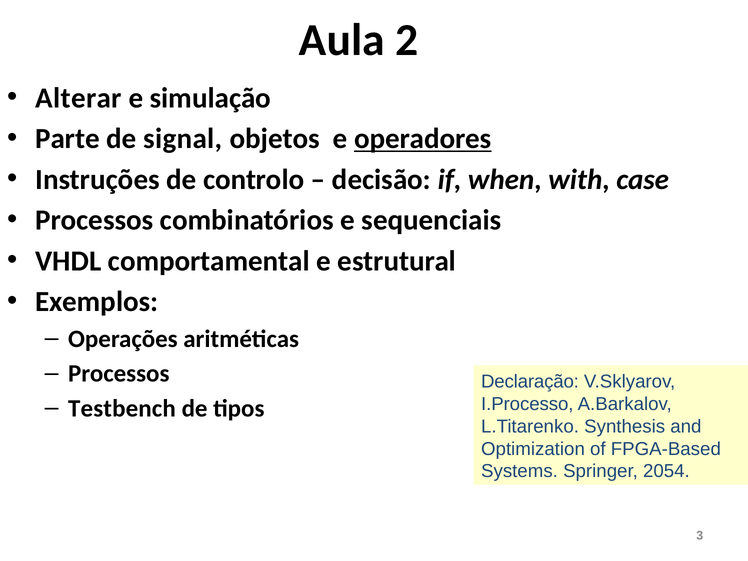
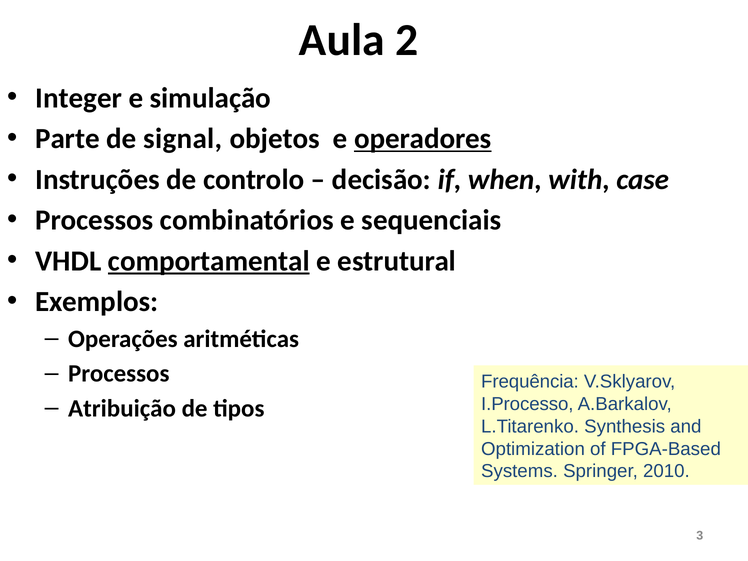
Alterar: Alterar -> Integer
comportamental underline: none -> present
Declaração: Declaração -> Frequência
Testbench: Testbench -> Atribuição
2054: 2054 -> 2010
